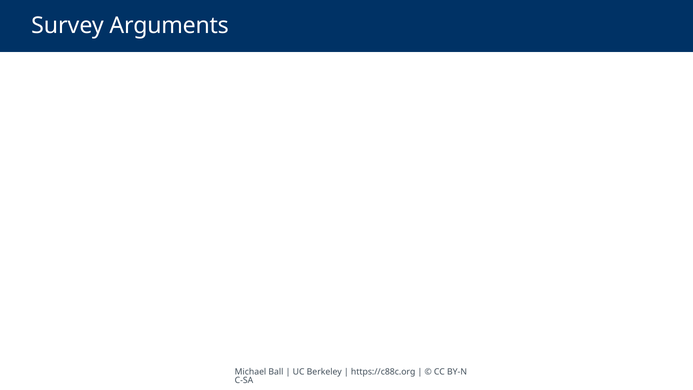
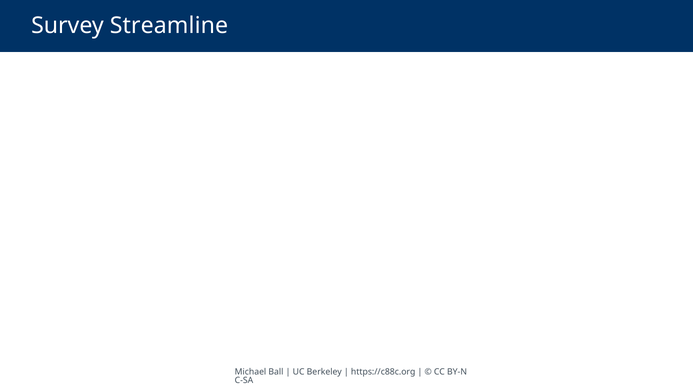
Arguments: Arguments -> Streamline
